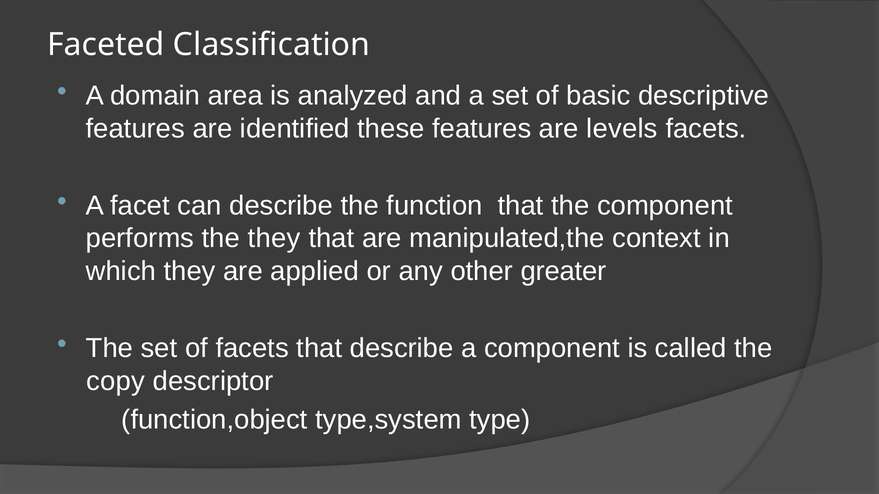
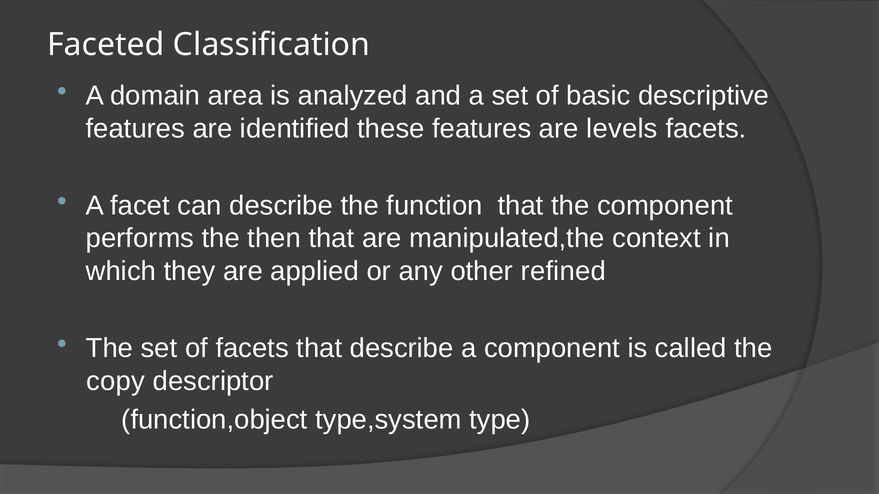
the they: they -> then
greater: greater -> refined
